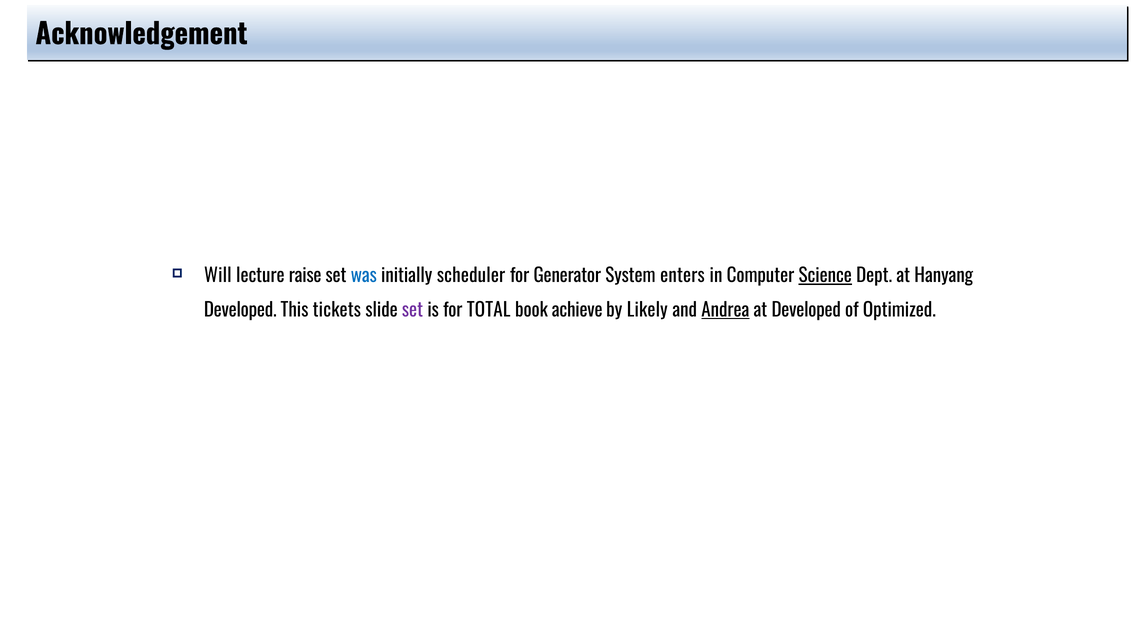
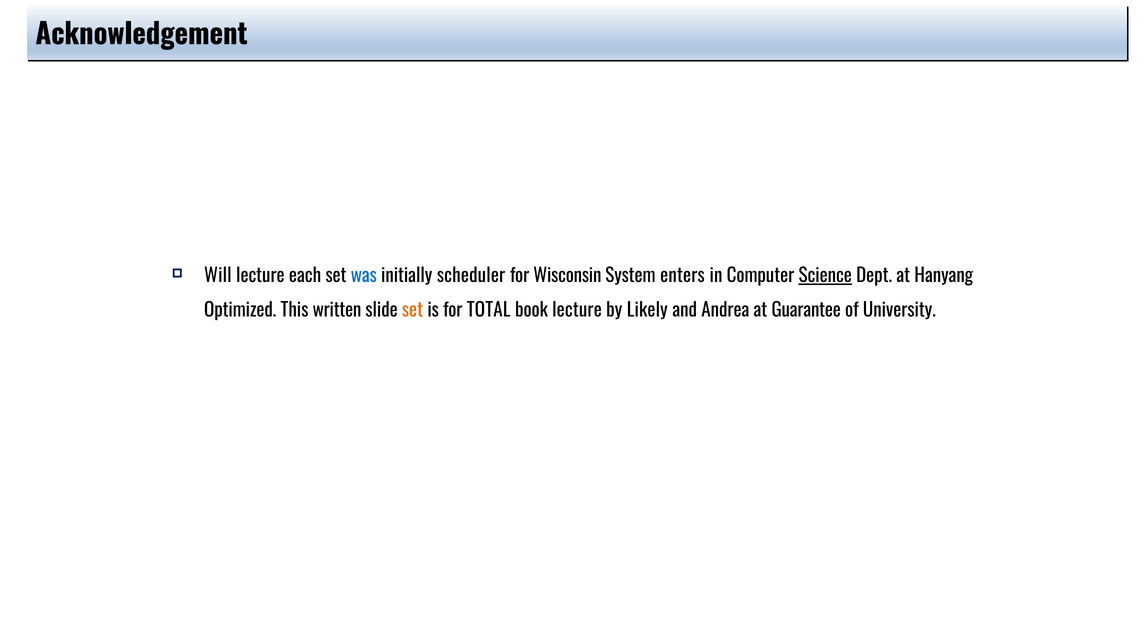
raise: raise -> each
Generator: Generator -> Wisconsin
Developed at (240, 310): Developed -> Optimized
tickets: tickets -> written
set at (413, 310) colour: purple -> orange
book achieve: achieve -> lecture
Andrea underline: present -> none
at Developed: Developed -> Guarantee
Optimized: Optimized -> University
